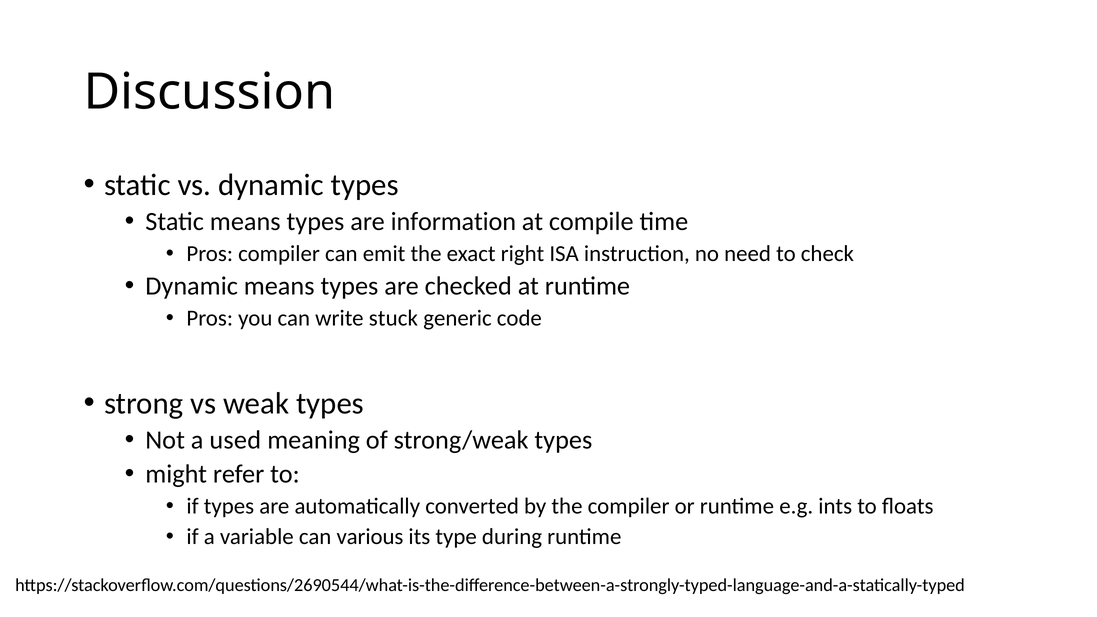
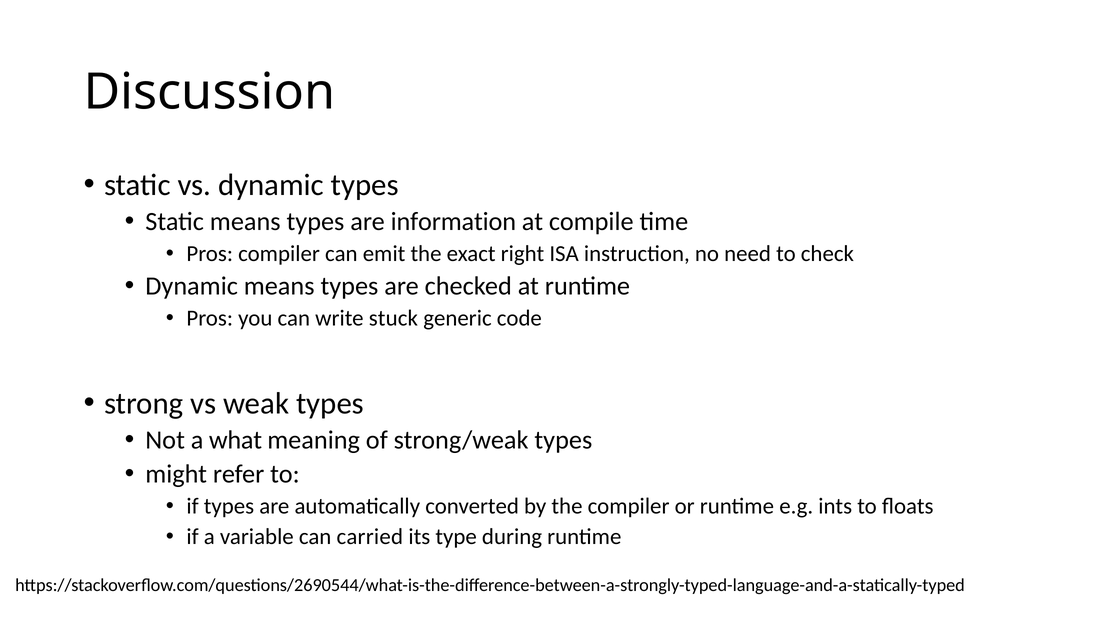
used: used -> what
various: various -> carried
